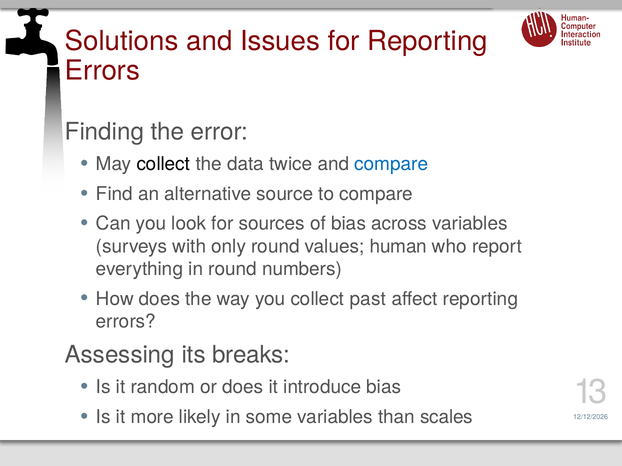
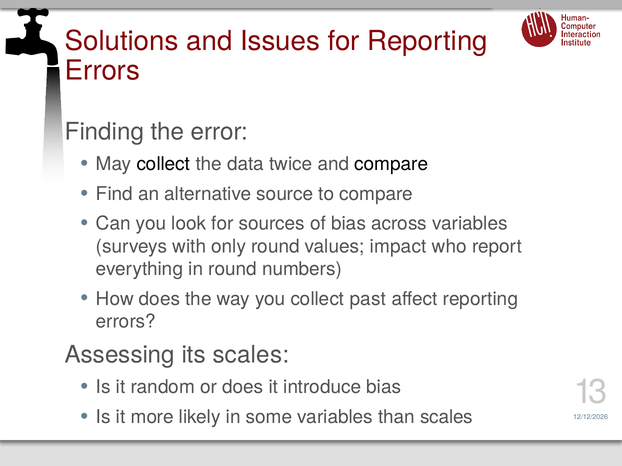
compare at (391, 164) colour: blue -> black
human: human -> impact
its breaks: breaks -> scales
